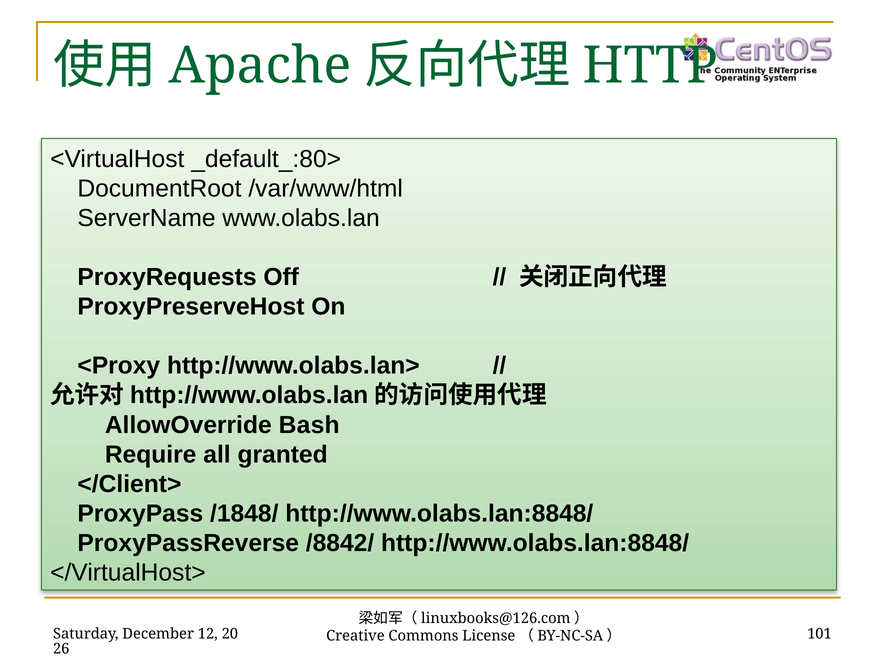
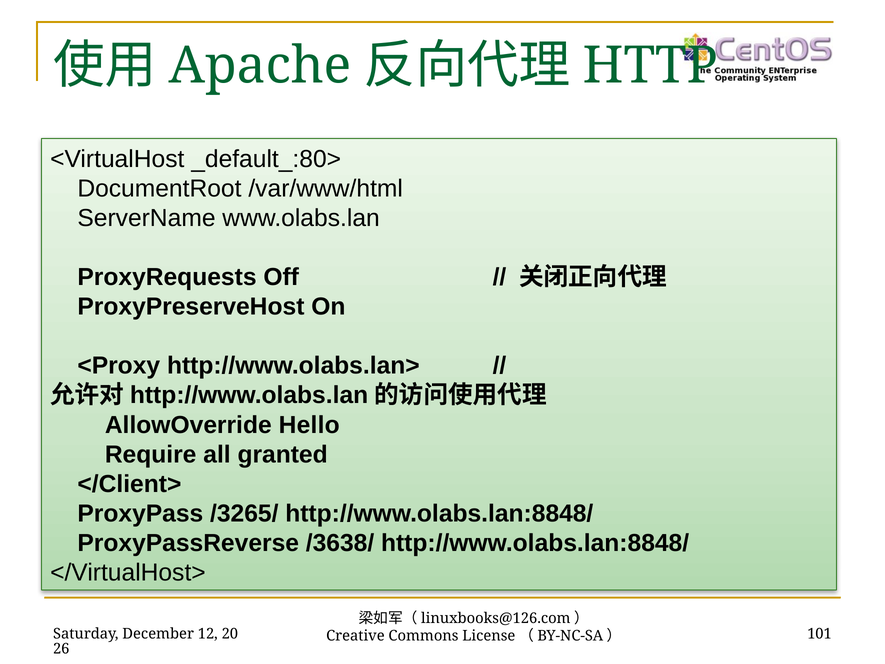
Bash: Bash -> Hello
/1848/: /1848/ -> /3265/
/8842/: /8842/ -> /3638/
